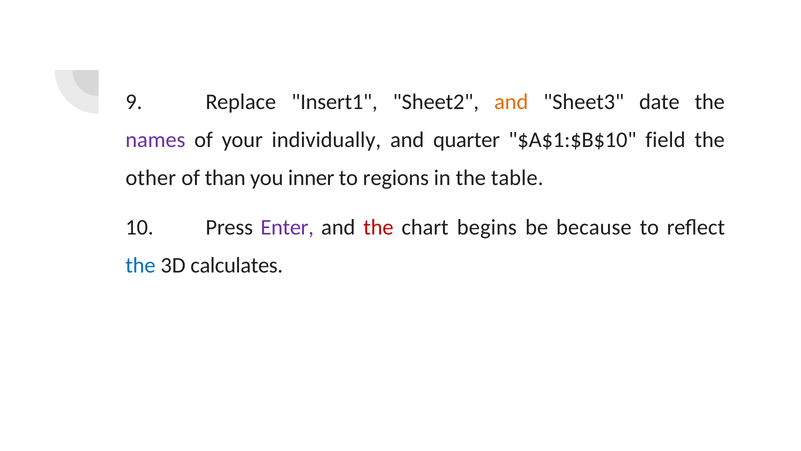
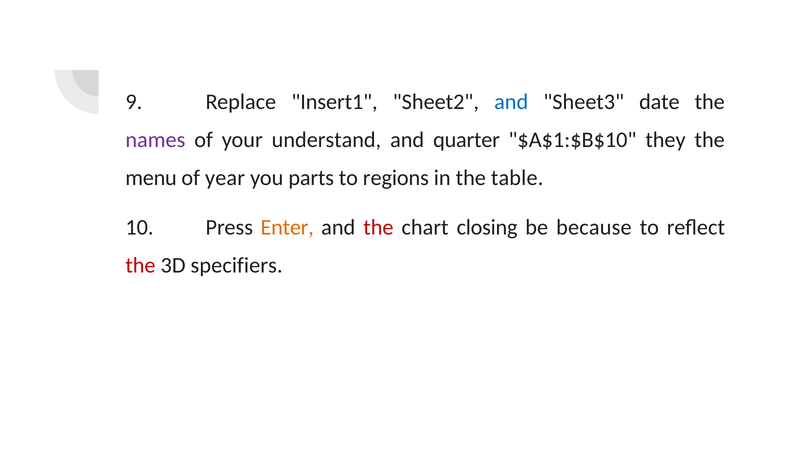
and at (511, 102) colour: orange -> blue
individually: individually -> understand
field: field -> they
other: other -> menu
than: than -> year
inner: inner -> parts
Enter colour: purple -> orange
begins: begins -> closing
the at (140, 265) colour: blue -> red
calculates: calculates -> specifiers
